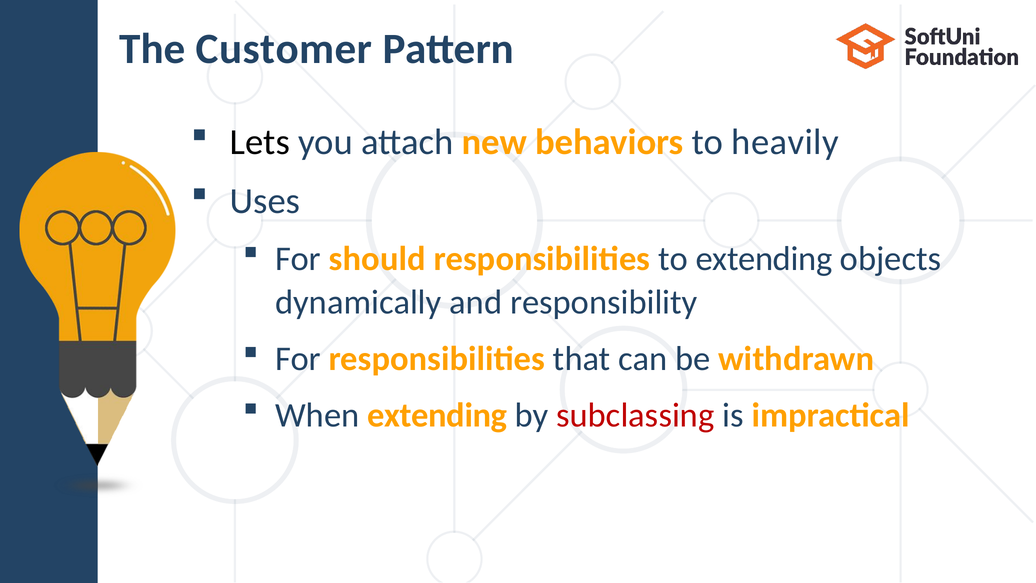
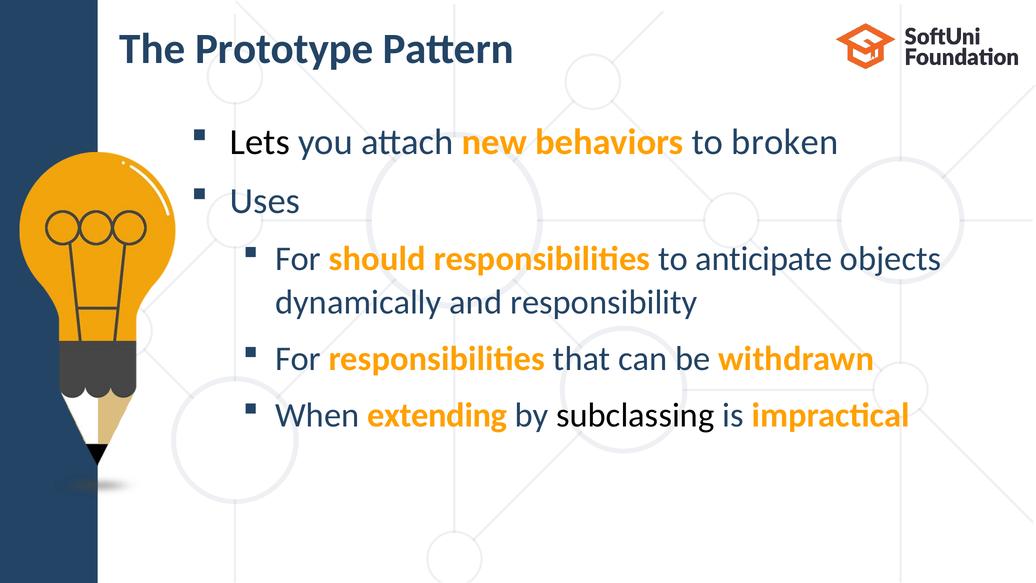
Customer: Customer -> Prototype
heavily: heavily -> broken
to extending: extending -> anticipate
subclassing colour: red -> black
